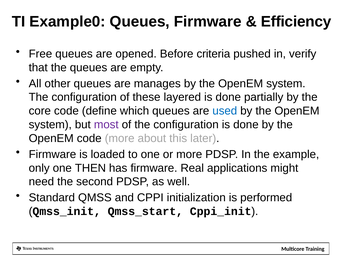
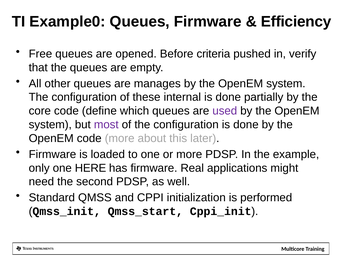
layered: layered -> internal
used colour: blue -> purple
THEN: THEN -> HERE
